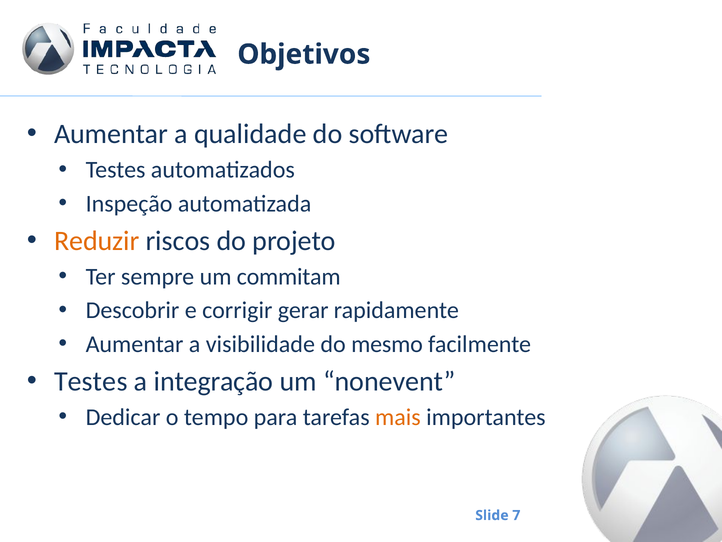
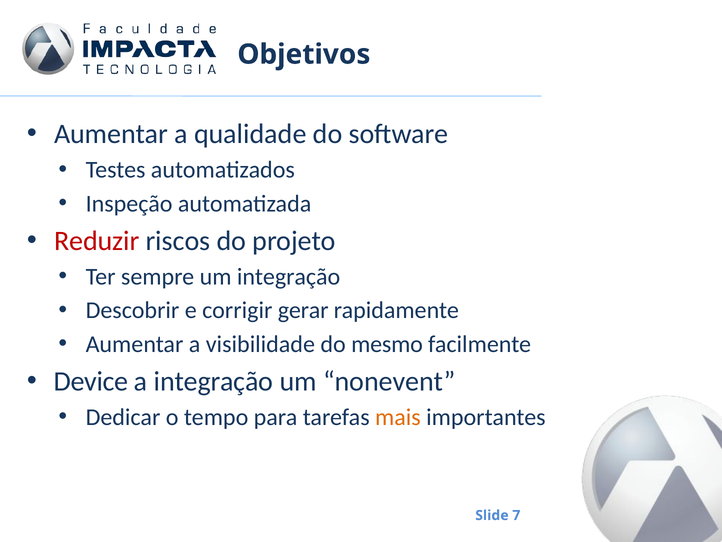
Reduzir colour: orange -> red
um commitam: commitam -> integração
Testes at (91, 381): Testes -> Device
